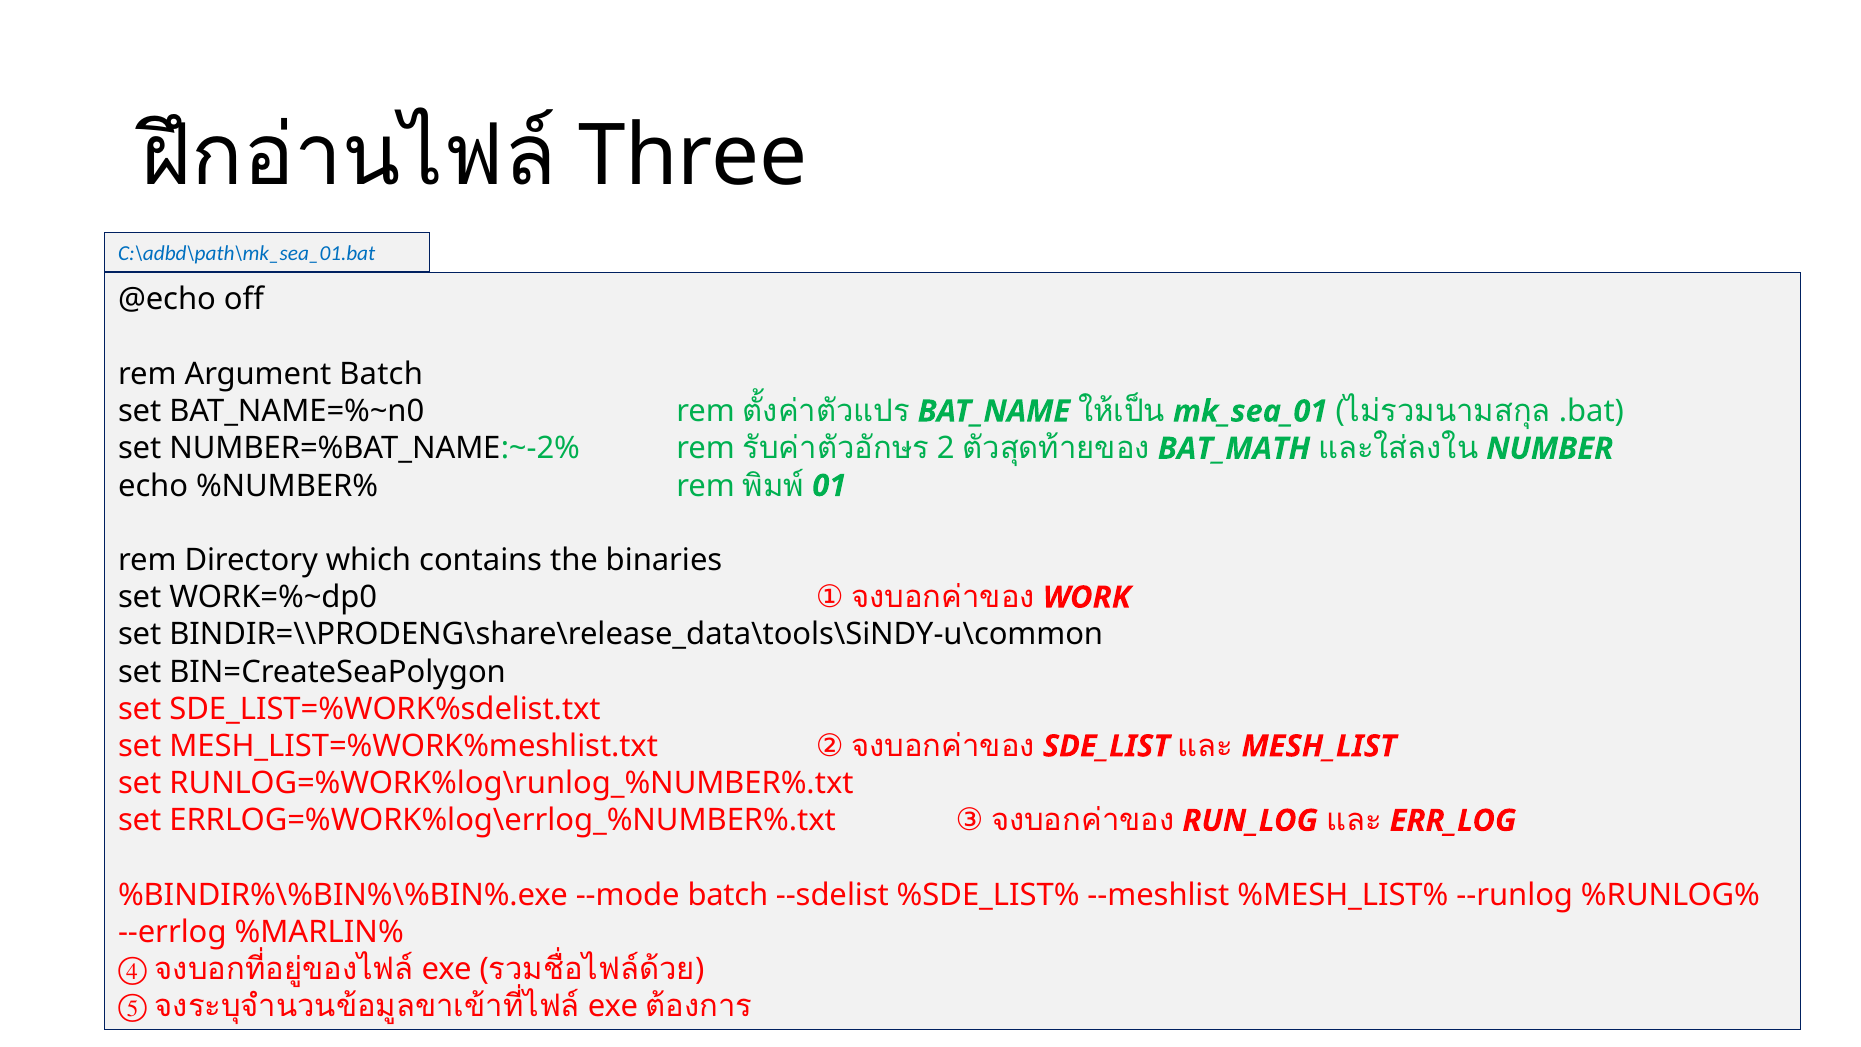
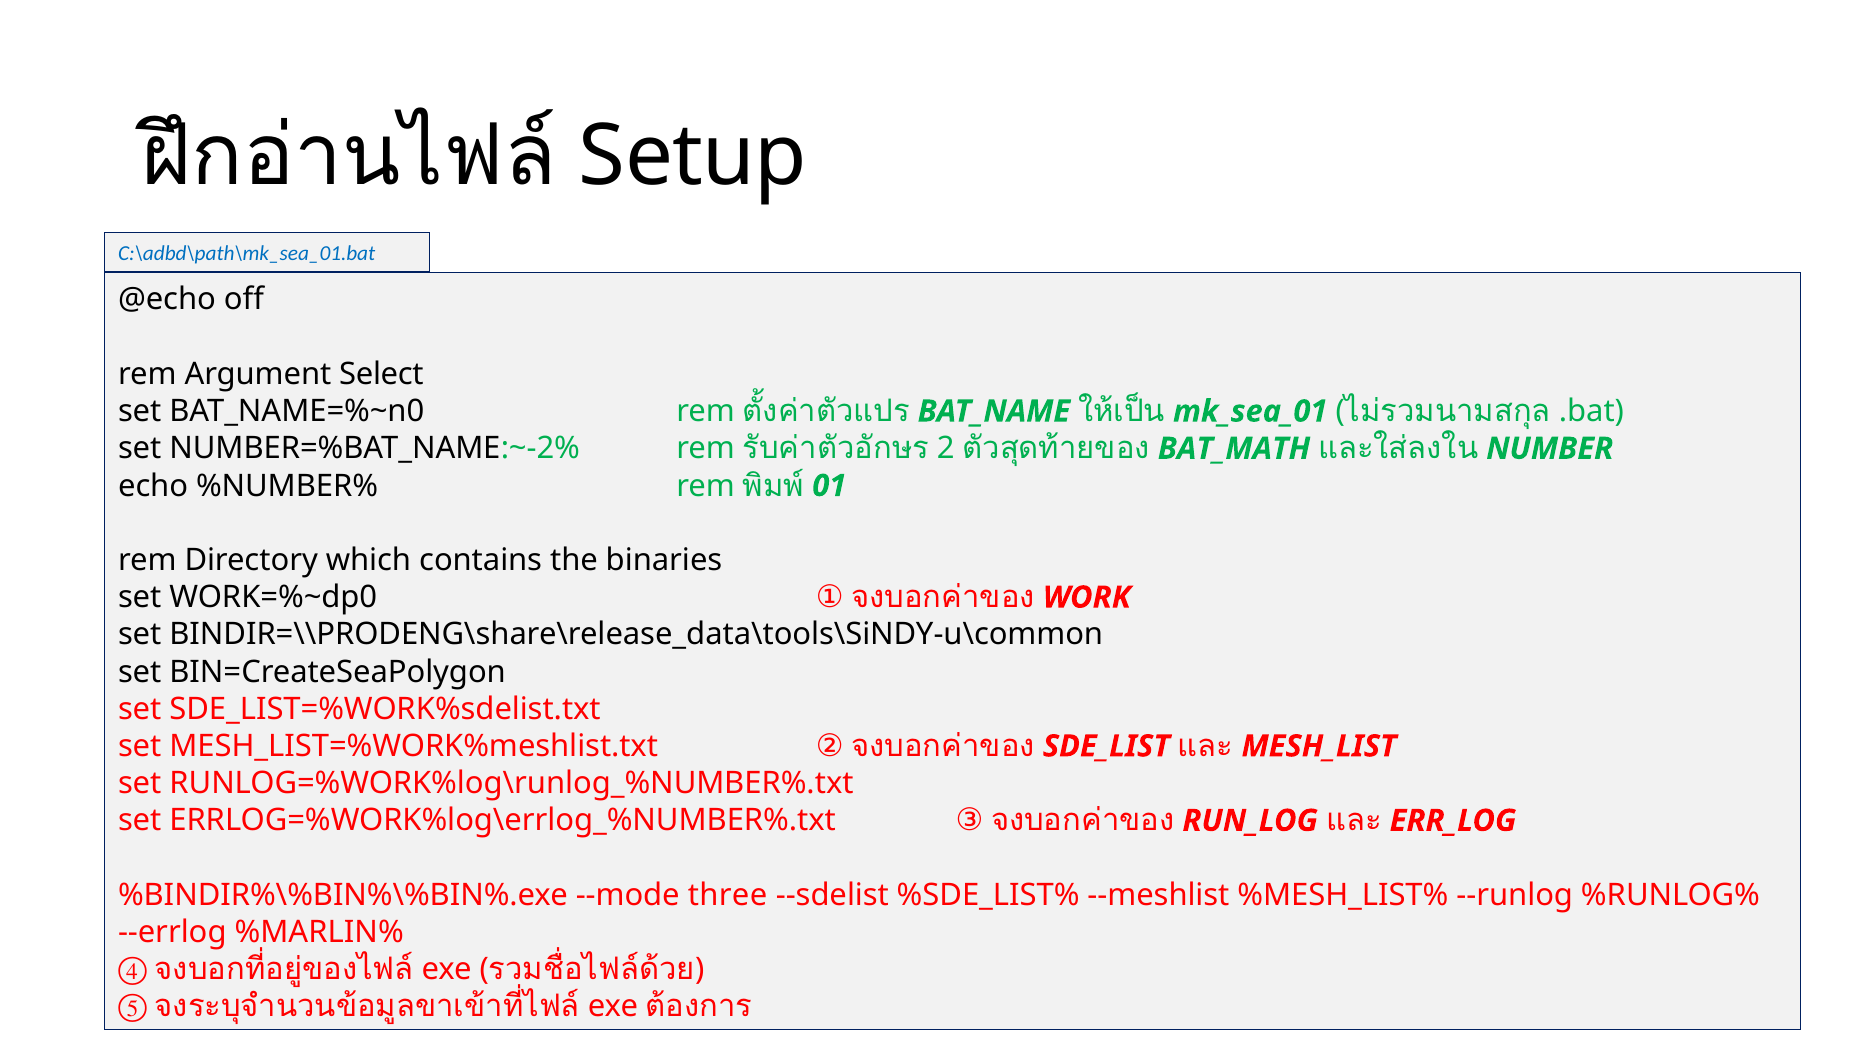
Three at (693, 156): Three -> Setup
Batch at (381, 374): Batch -> Select
batch at (728, 895): batch -> three
